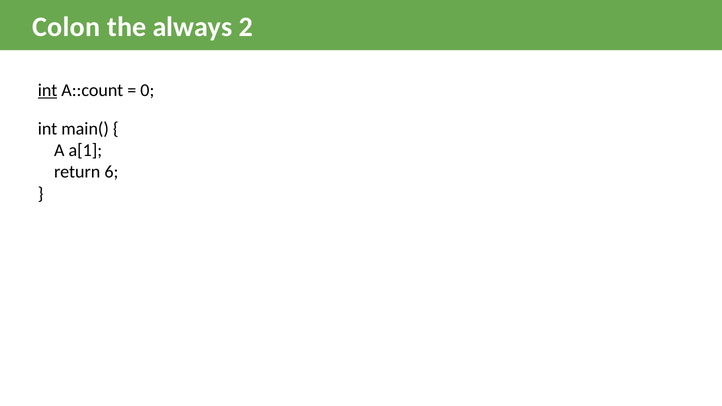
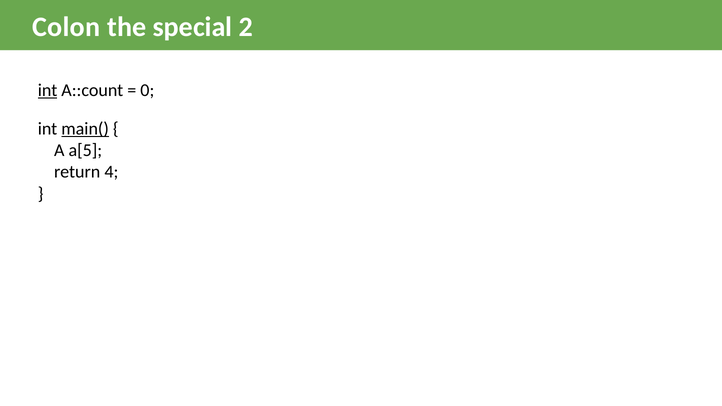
always: always -> special
main( underline: none -> present
a[1: a[1 -> a[5
6: 6 -> 4
